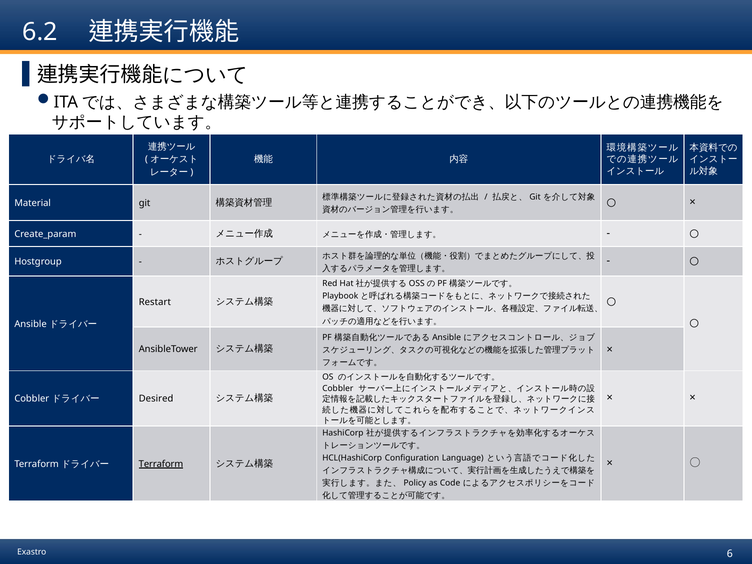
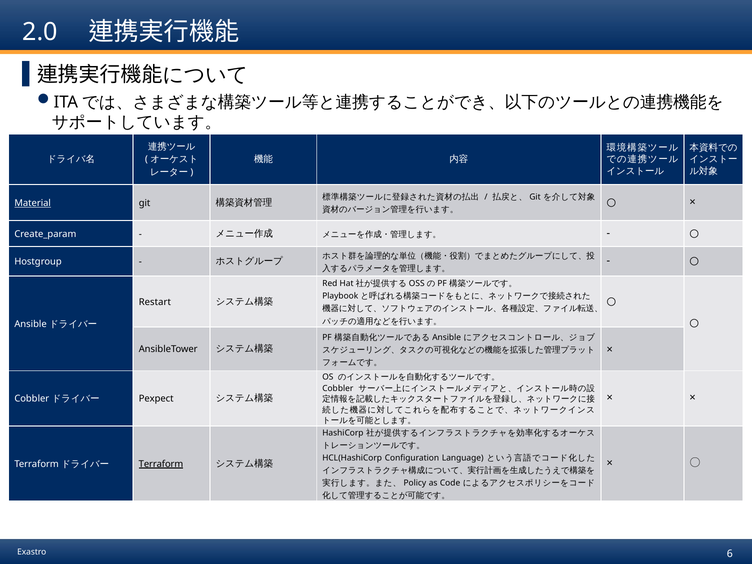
6.2: 6.2 -> 2.0
Material underline: none -> present
Desired: Desired -> Pexpect
